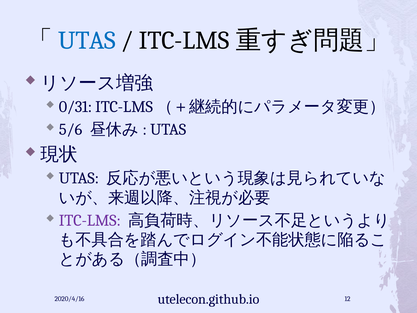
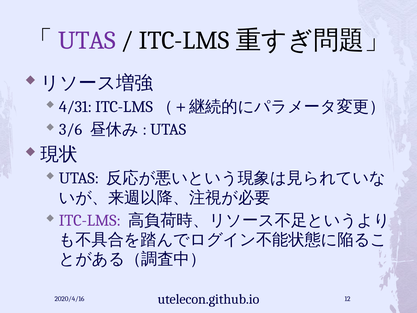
UTAS at (87, 40) colour: blue -> purple
0/31: 0/31 -> 4/31
5/6: 5/6 -> 3/6
